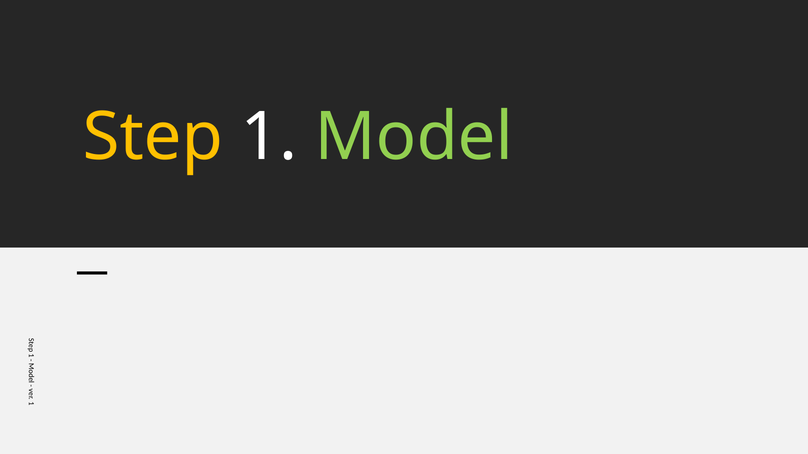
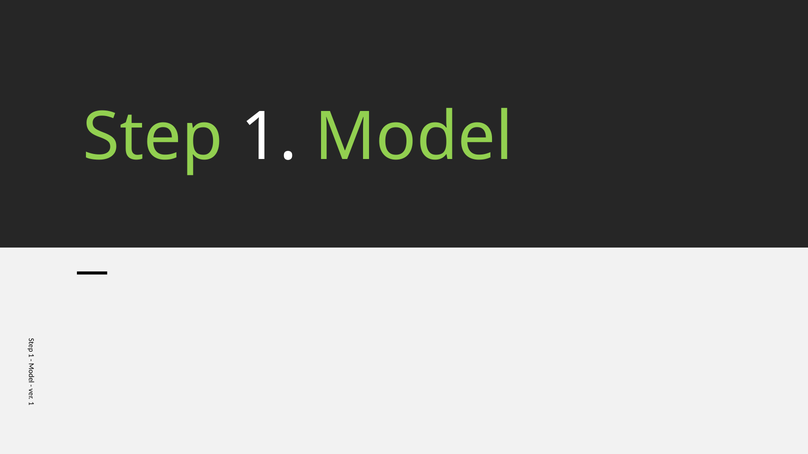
Step colour: yellow -> light green
